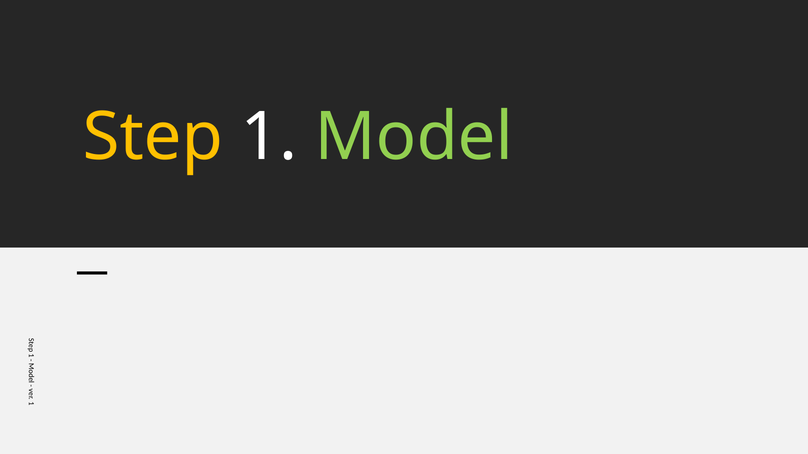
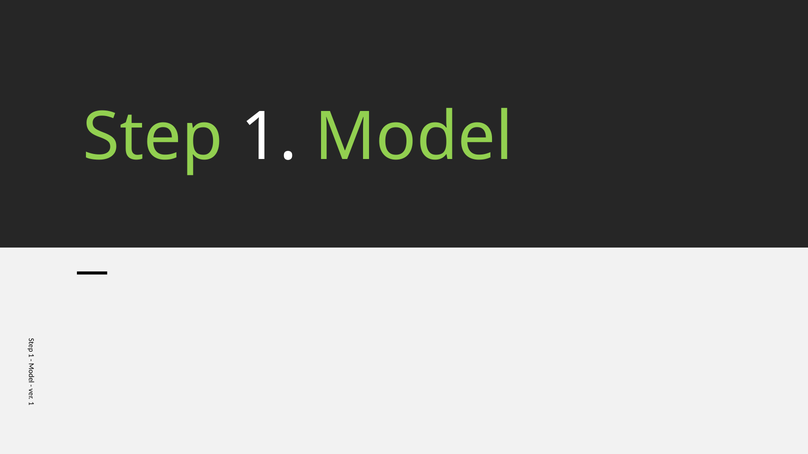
Step colour: yellow -> light green
